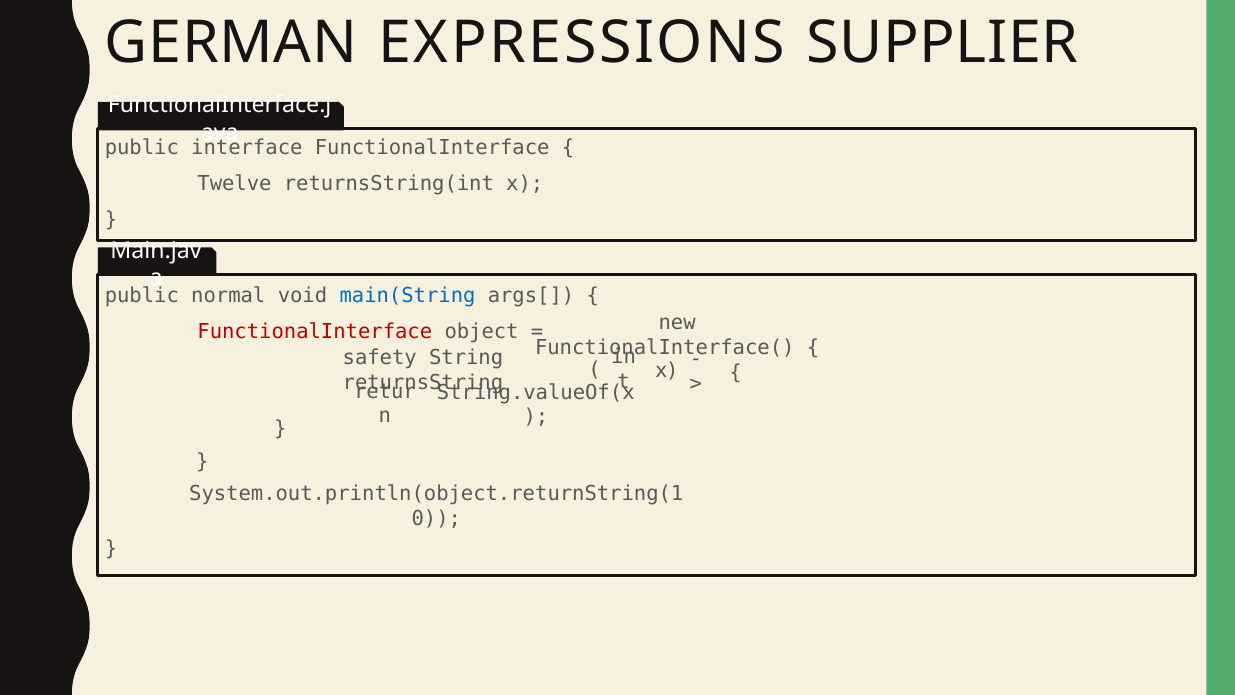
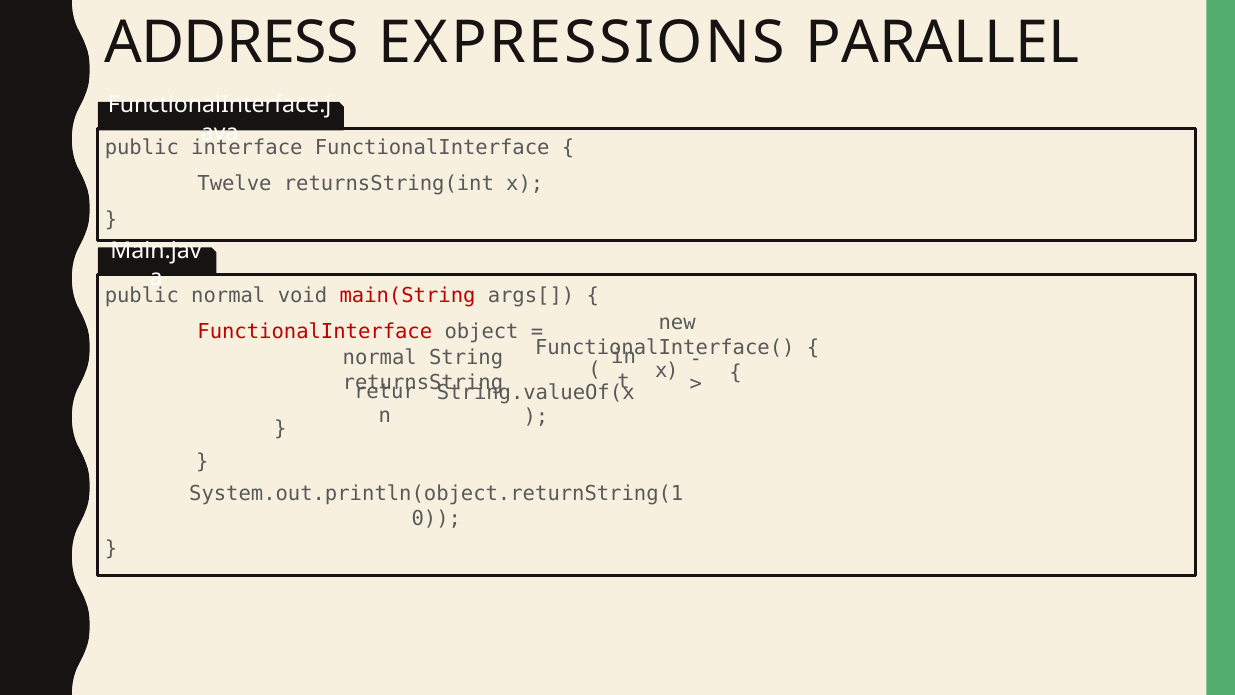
GERMAN: GERMAN -> ADDRESS
SUPPLIER: SUPPLIER -> PARALLEL
main(String colour: blue -> red
safety at (380, 357): safety -> normal
